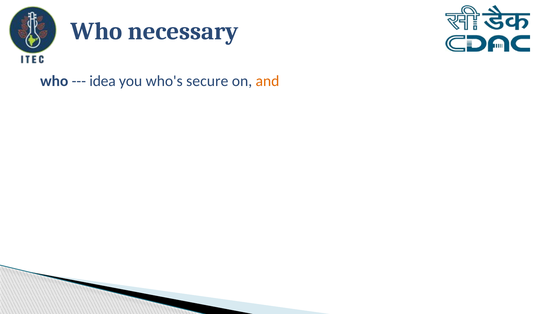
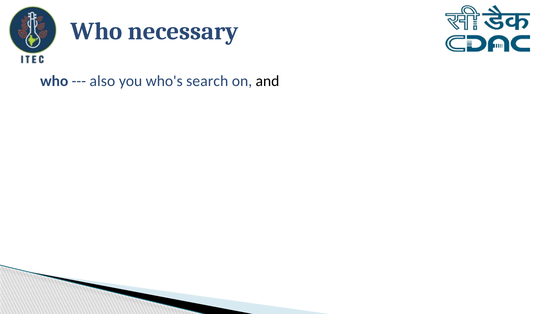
idea: idea -> also
secure: secure -> search
and colour: orange -> black
